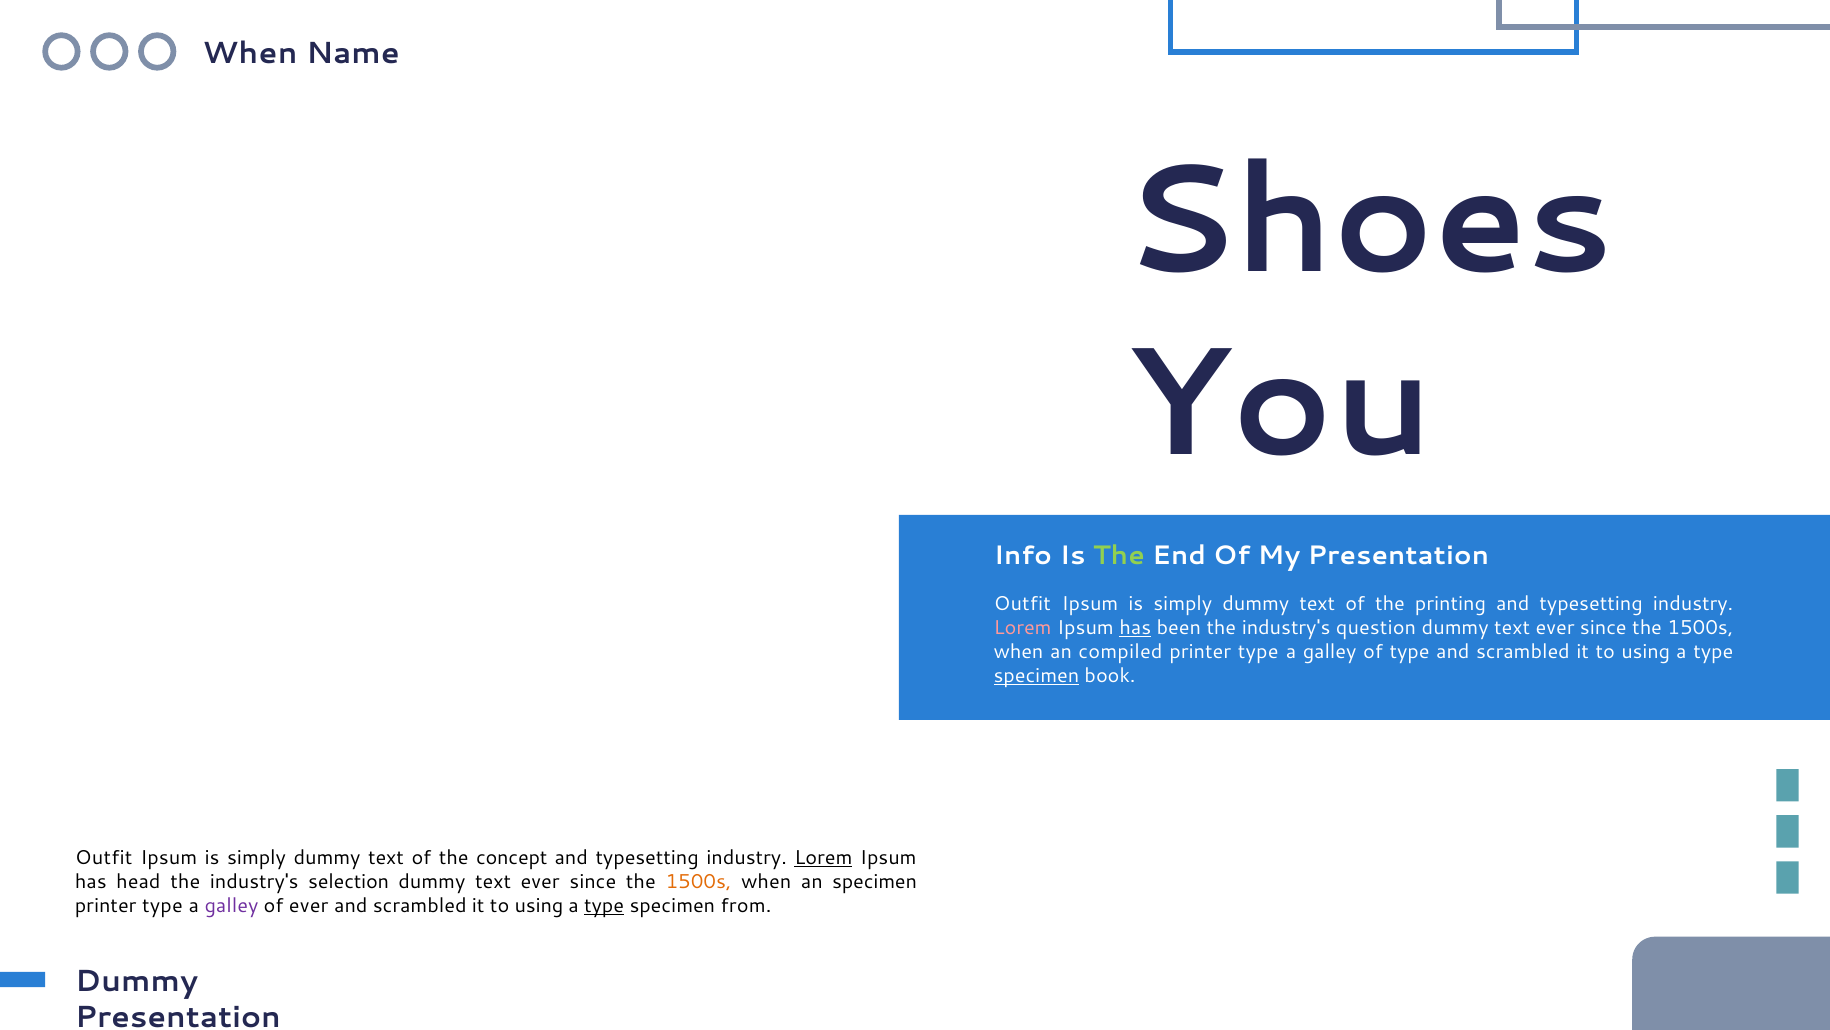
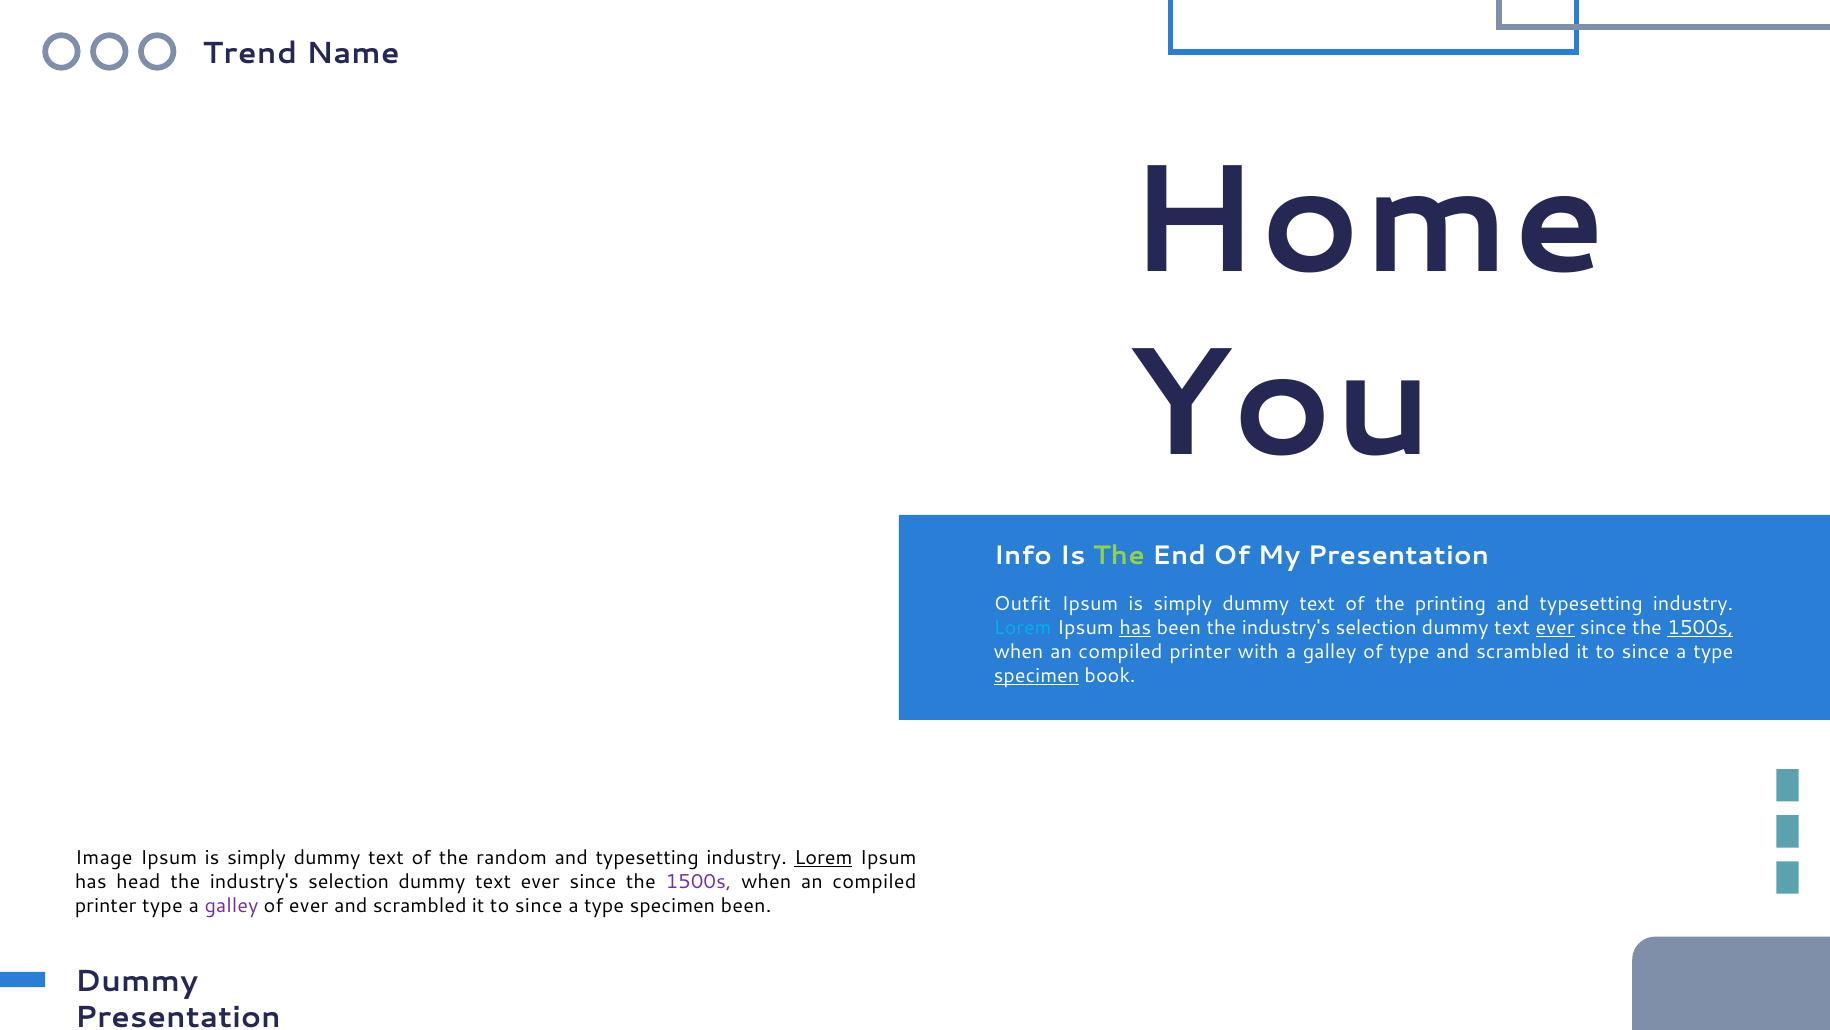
When at (250, 53): When -> Trend
Shoes: Shoes -> Home
Lorem at (1023, 628) colour: pink -> light blue
been the industry's question: question -> selection
ever at (1555, 628) underline: none -> present
1500s at (1700, 628) underline: none -> present
type at (1258, 652): type -> with
using at (1646, 652): using -> since
Outfit at (104, 858): Outfit -> Image
concept: concept -> random
1500s at (699, 882) colour: orange -> purple
specimen at (875, 882): specimen -> compiled
using at (539, 906): using -> since
type at (604, 906) underline: present -> none
specimen from: from -> been
